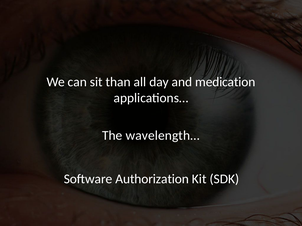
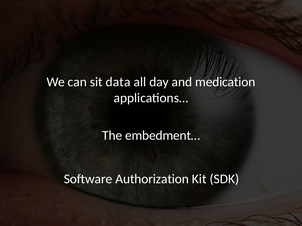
than: than -> data
wavelength…: wavelength… -> embedment…
